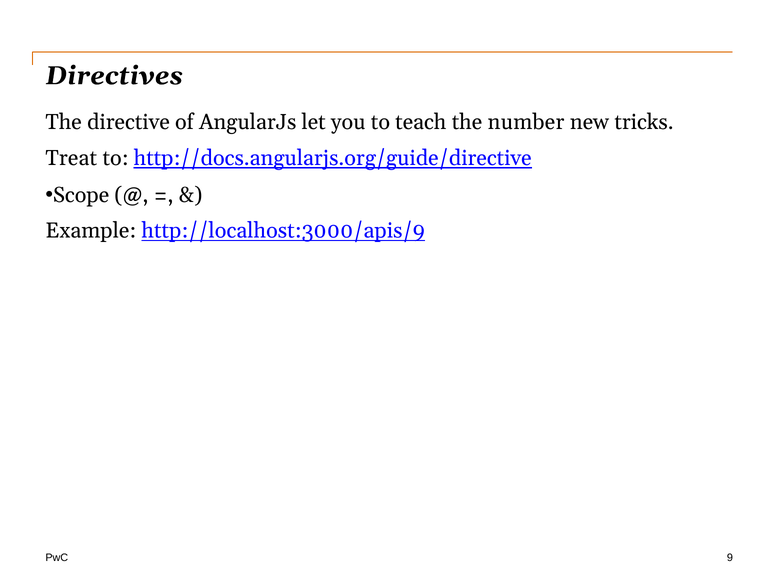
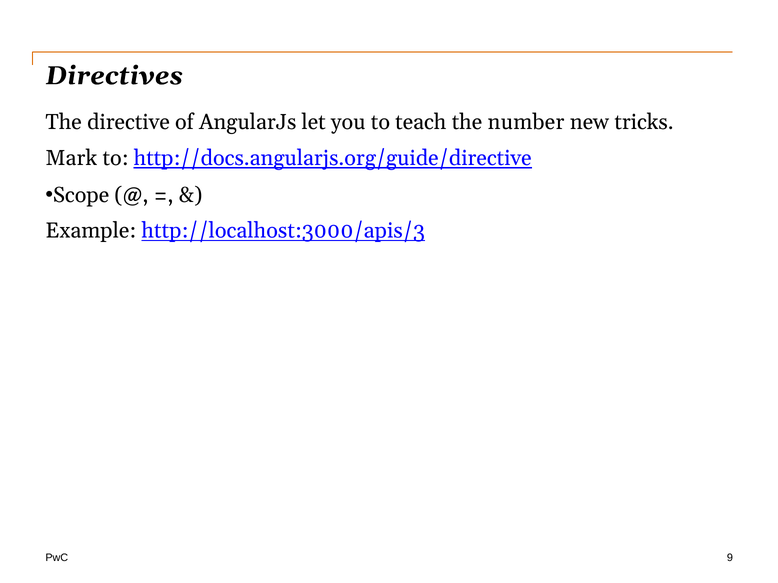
Treat: Treat -> Mark
http://localhost:3000/apis/9: http://localhost:3000/apis/9 -> http://localhost:3000/apis/3
